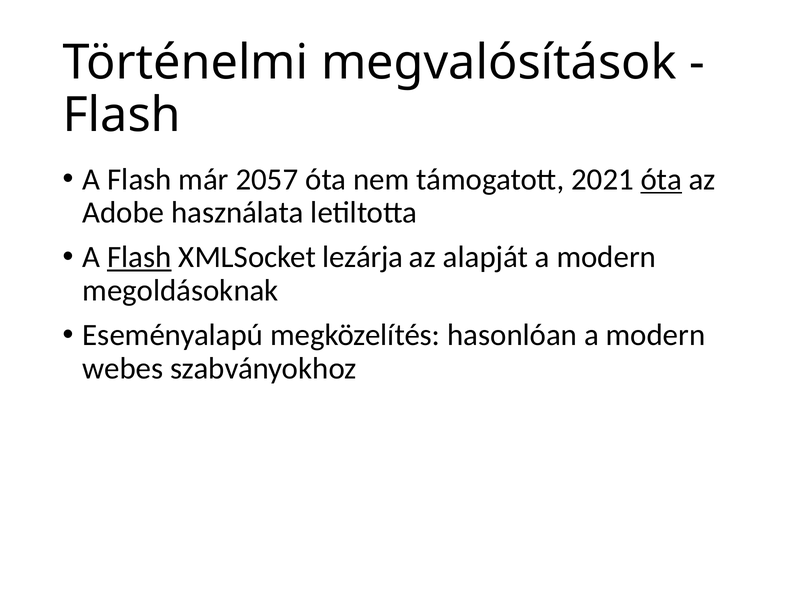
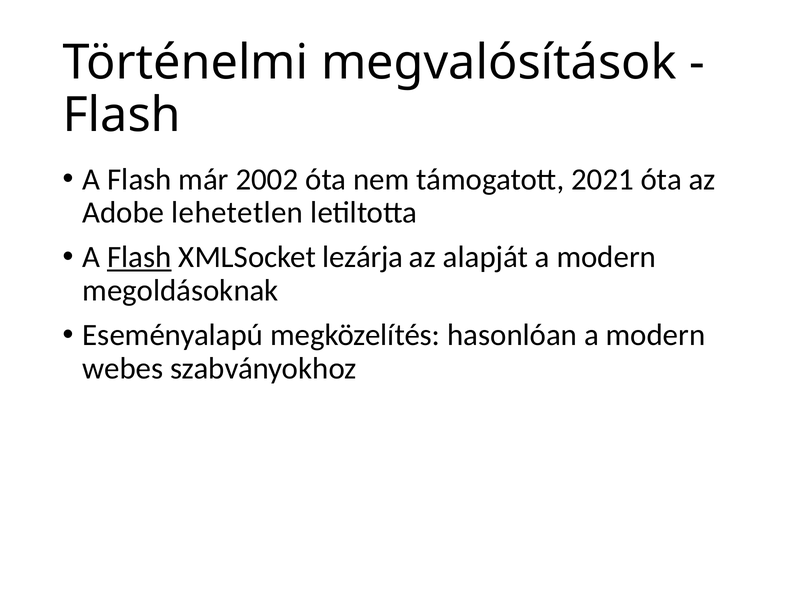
2057: 2057 -> 2002
óta at (661, 179) underline: present -> none
használata: használata -> lehetetlen
